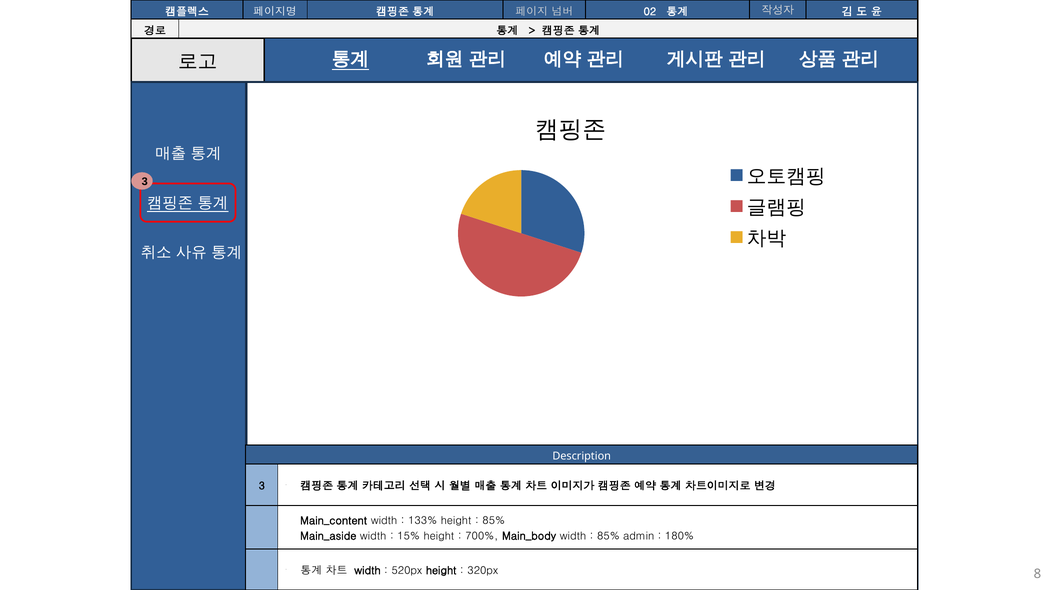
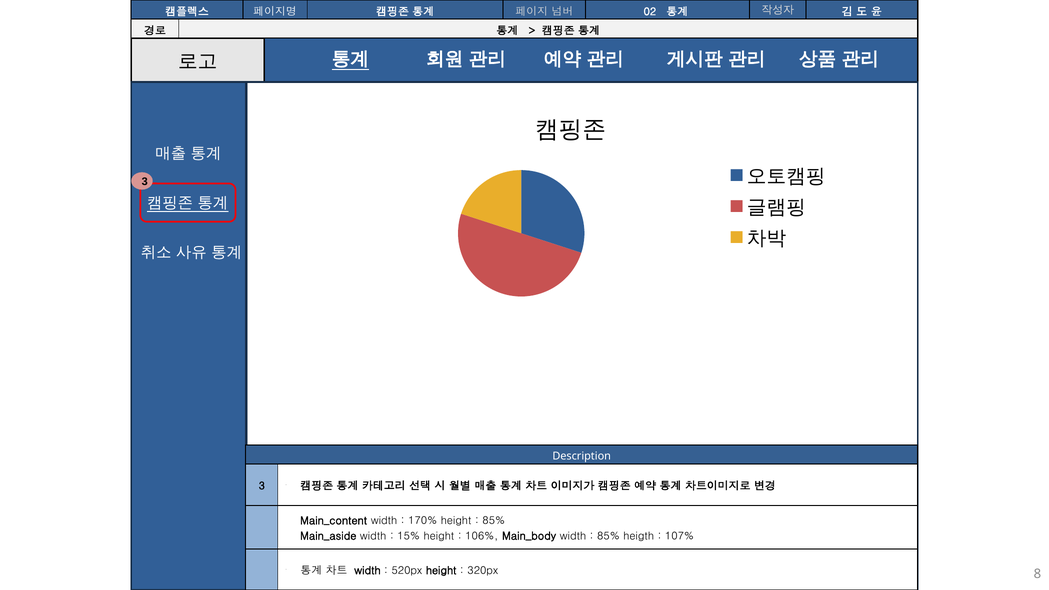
133%: 133% -> 170%
700%: 700% -> 106%
admin: admin -> heigth
180%: 180% -> 107%
